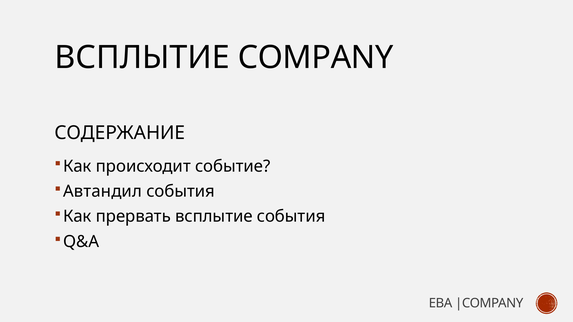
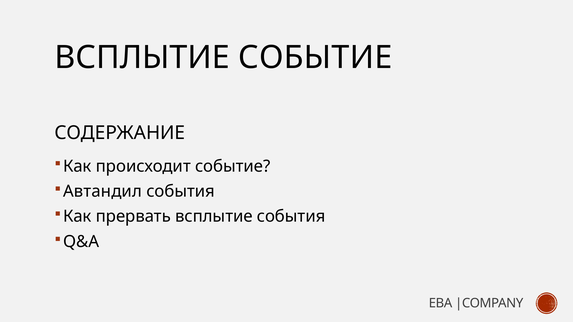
ВСПЛЫТИЕ COMPANY: COMPANY -> СОБЫТИЕ
